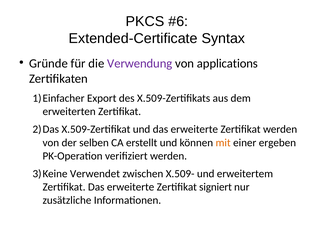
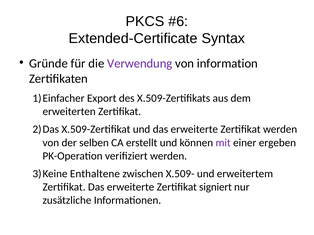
applications: applications -> information
mit colour: orange -> purple
Verwendet: Verwendet -> Enthaltene
